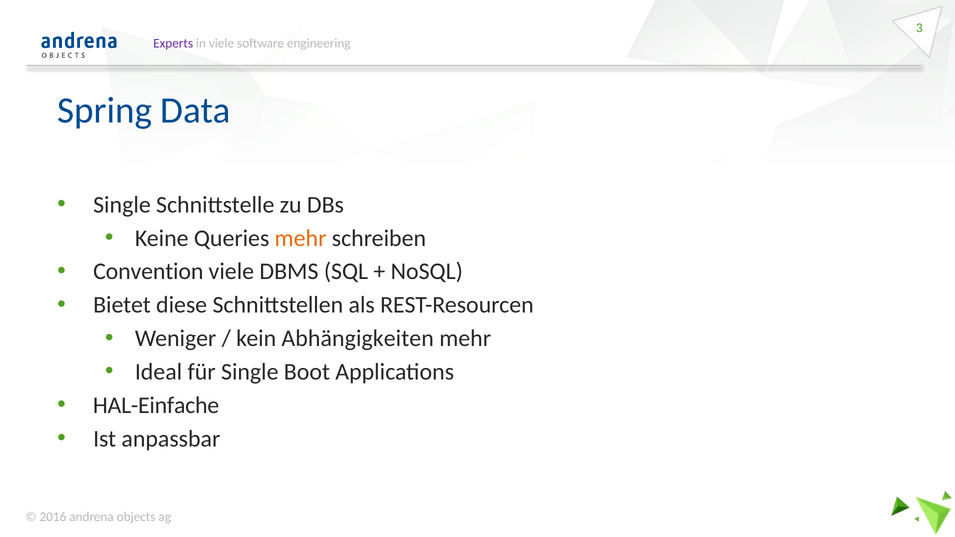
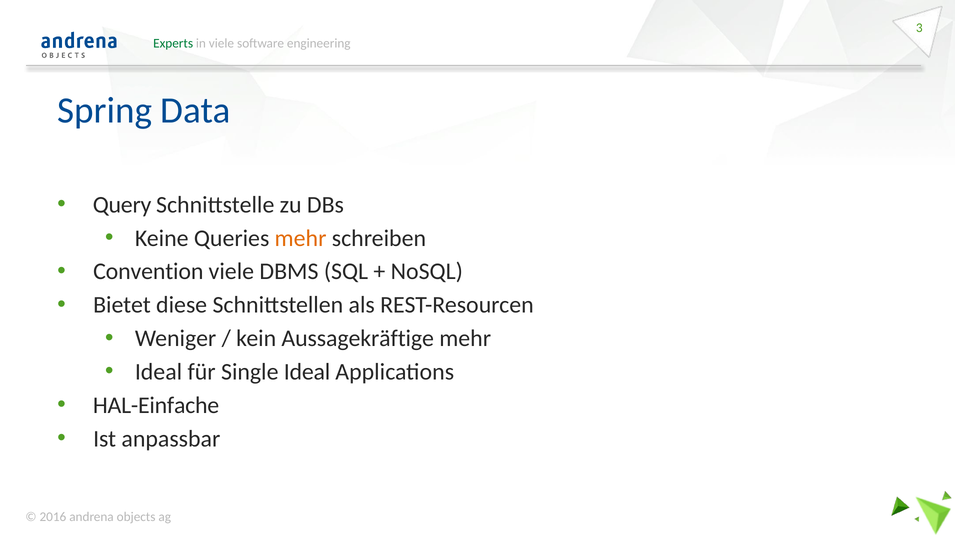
Experts colour: purple -> green
Single at (122, 205): Single -> Query
Abhängigkeiten: Abhängigkeiten -> Aussagekräftige
Single Boot: Boot -> Ideal
